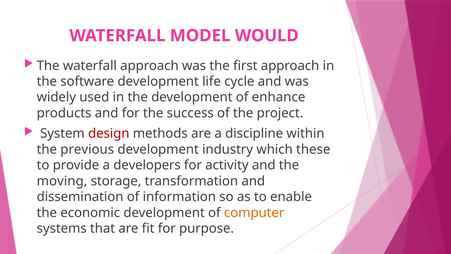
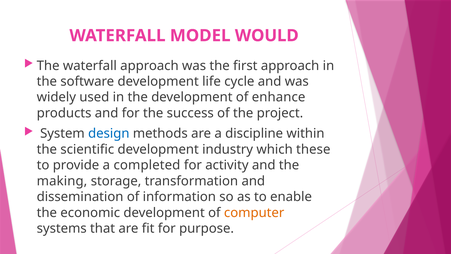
design colour: red -> blue
previous: previous -> scientific
developers: developers -> completed
moving: moving -> making
